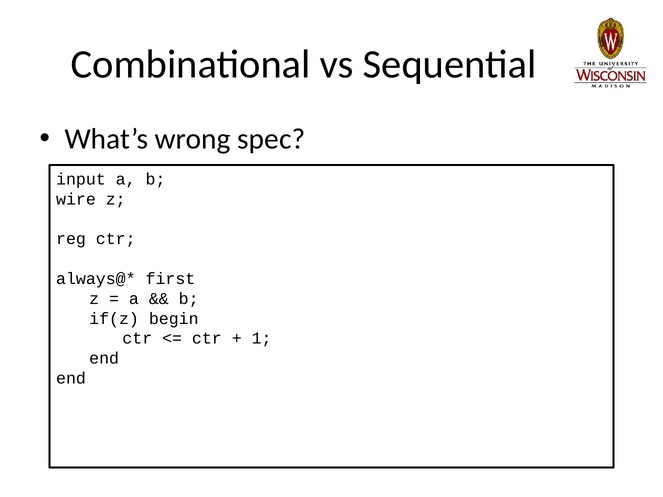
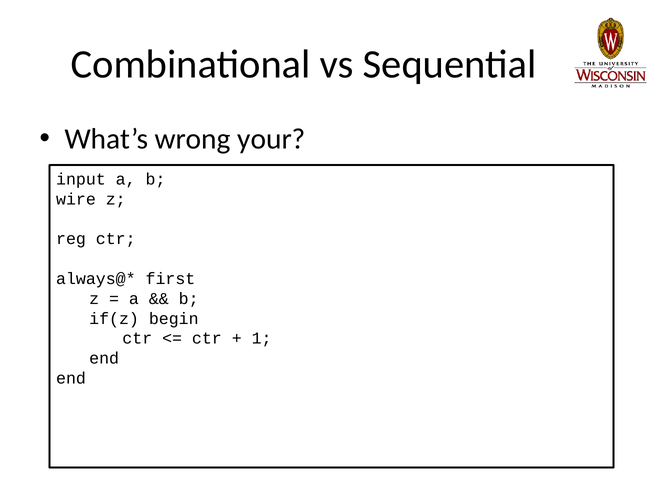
spec: spec -> your
